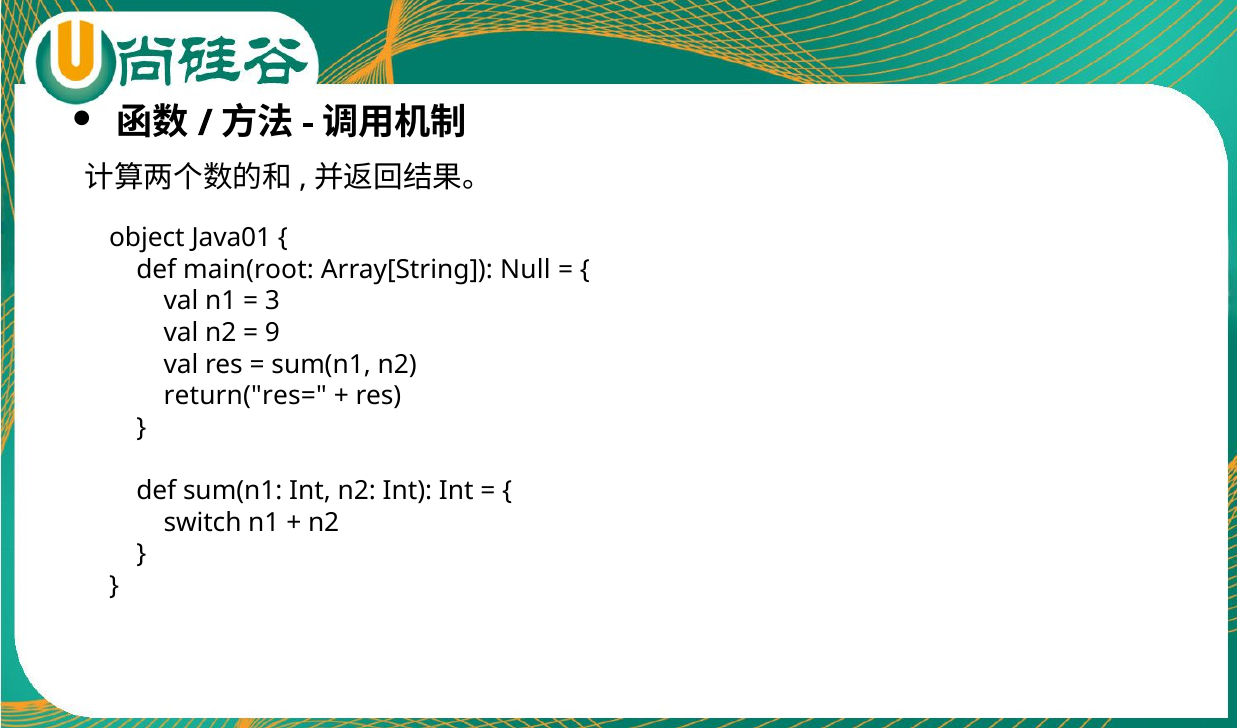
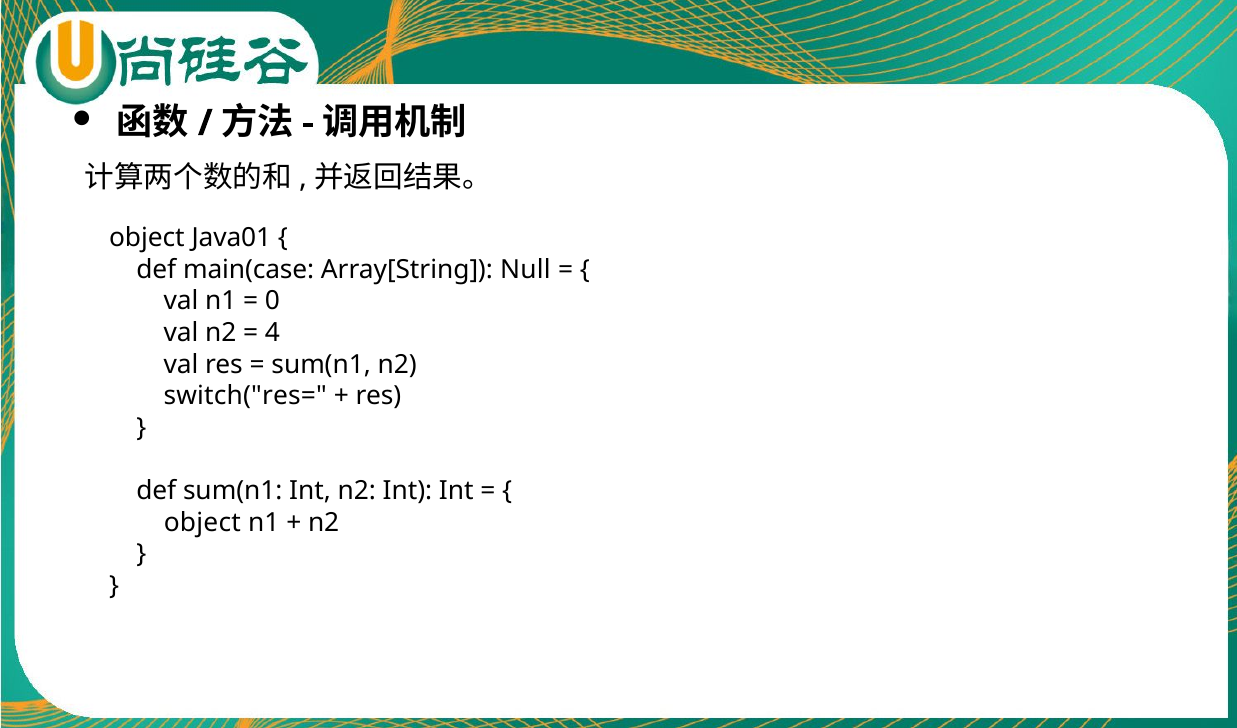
main(root: main(root -> main(case
3: 3 -> 0
9: 9 -> 4
return("res=: return("res= -> switch("res=
switch at (203, 523): switch -> object
